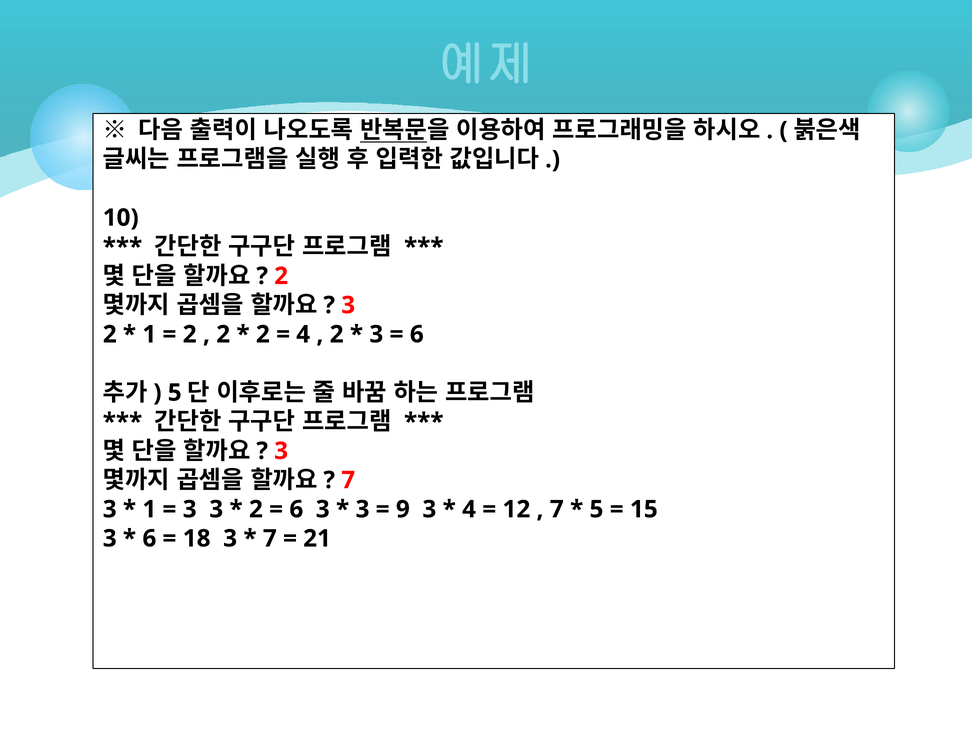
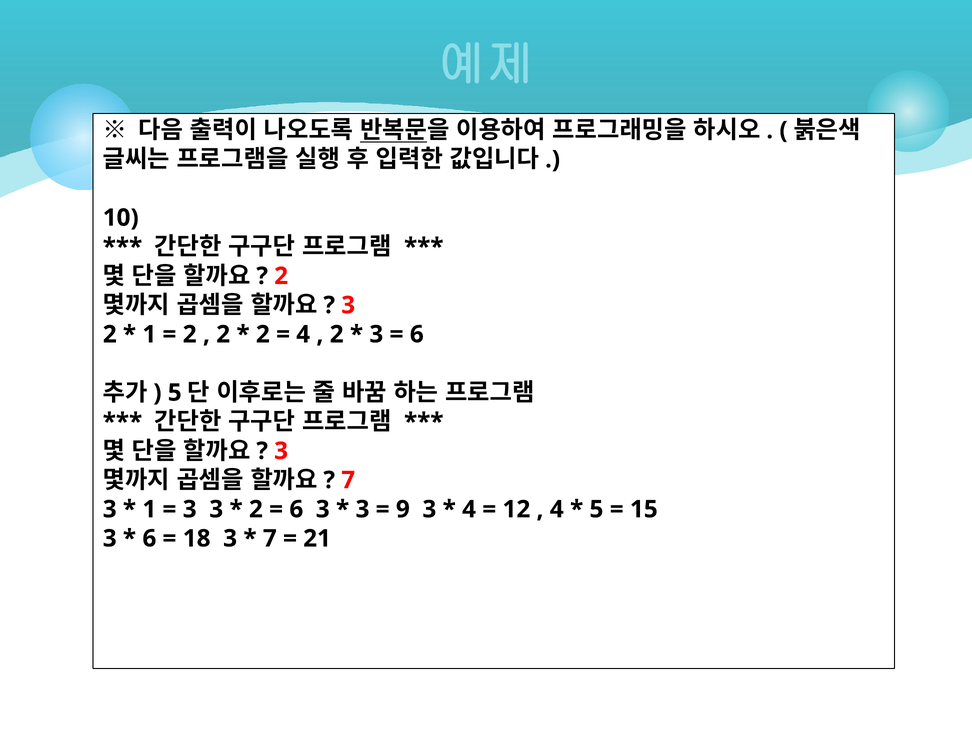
7 at (557, 509): 7 -> 4
